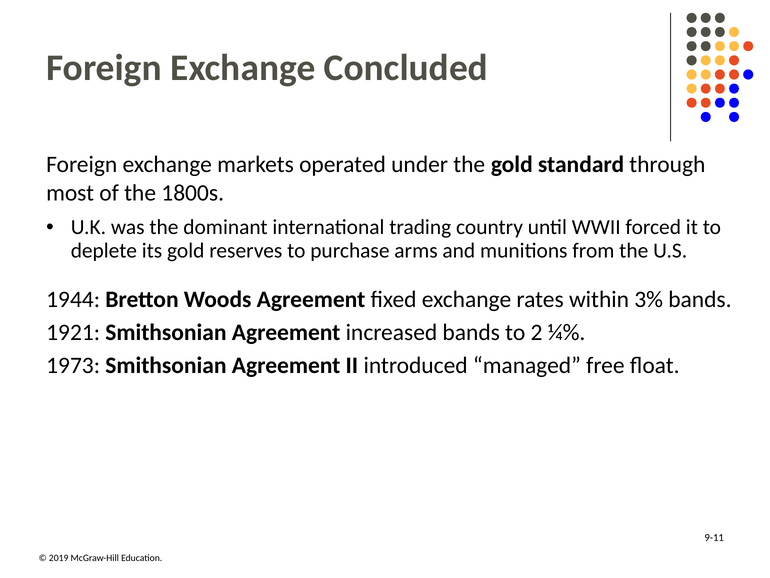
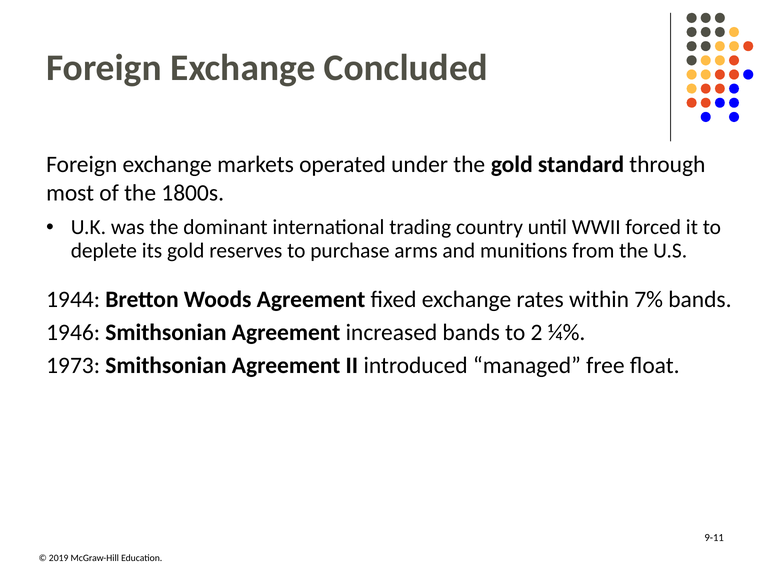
3%: 3% -> 7%
21: 21 -> 46
